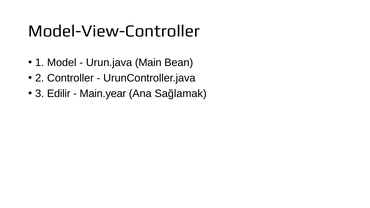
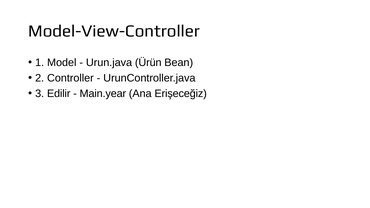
Main: Main -> Ürün
Sağlamak: Sağlamak -> Erişeceğiz
